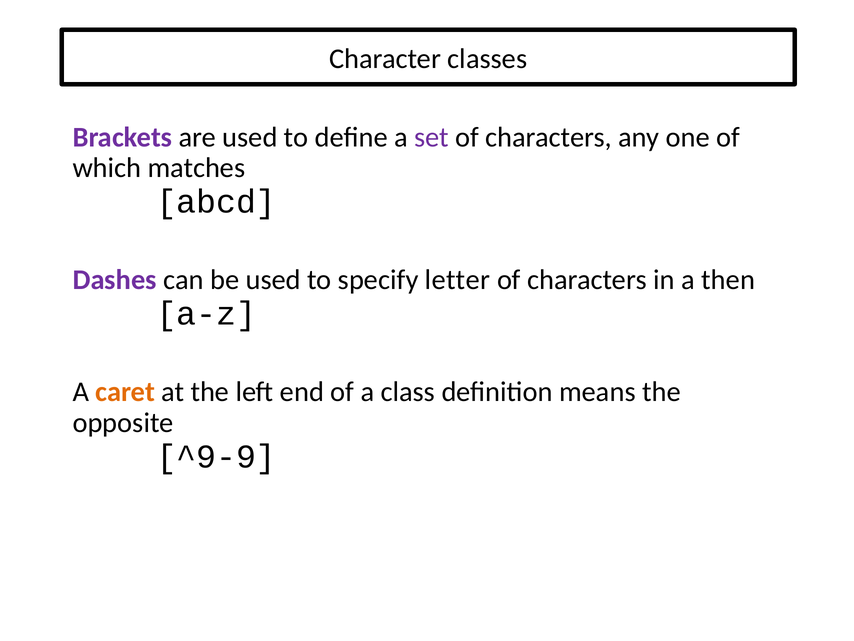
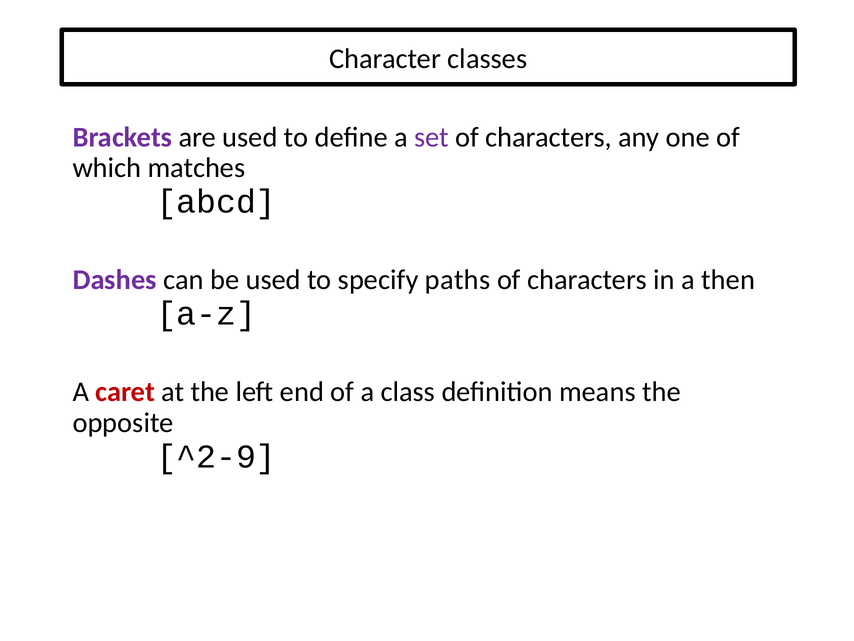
letter: letter -> paths
caret colour: orange -> red
^9-9: ^9-9 -> ^2-9
